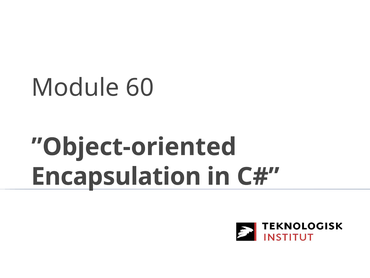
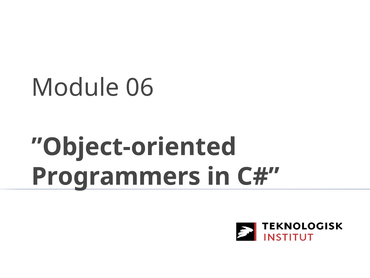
60: 60 -> 06
Encapsulation: Encapsulation -> Programmers
